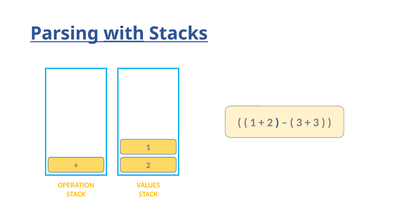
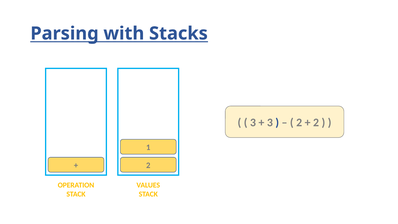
with underline: present -> none
1 at (253, 122): 1 -> 3
2 at (270, 122): 2 -> 3
3 at (299, 122): 3 -> 2
3 at (316, 122): 3 -> 2
